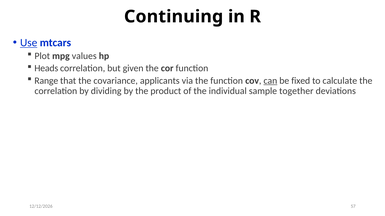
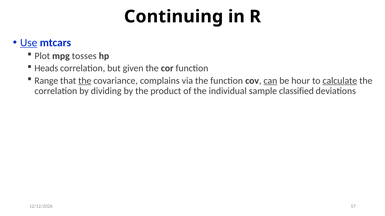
values: values -> tosses
the at (85, 81) underline: none -> present
applicants: applicants -> complains
fixed: fixed -> hour
calculate underline: none -> present
together: together -> classified
